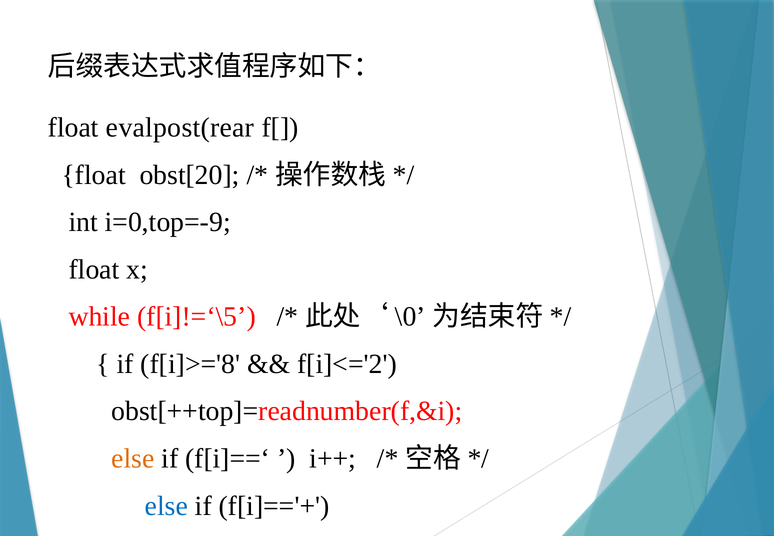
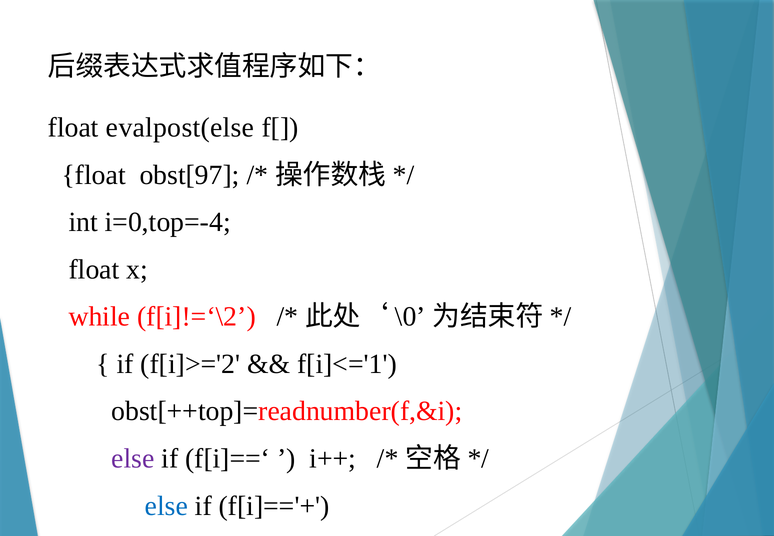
evalpost(rear: evalpost(rear -> evalpost(else
obst[20: obst[20 -> obst[97
i=0,top=-9: i=0,top=-9 -> i=0,top=-4
f[i]!=‘\5: f[i]!=‘\5 -> f[i]!=‘\2
f[i]>='8: f[i]>='8 -> f[i]>='2
f[i]<='2: f[i]<='2 -> f[i]<='1
else at (133, 458) colour: orange -> purple
